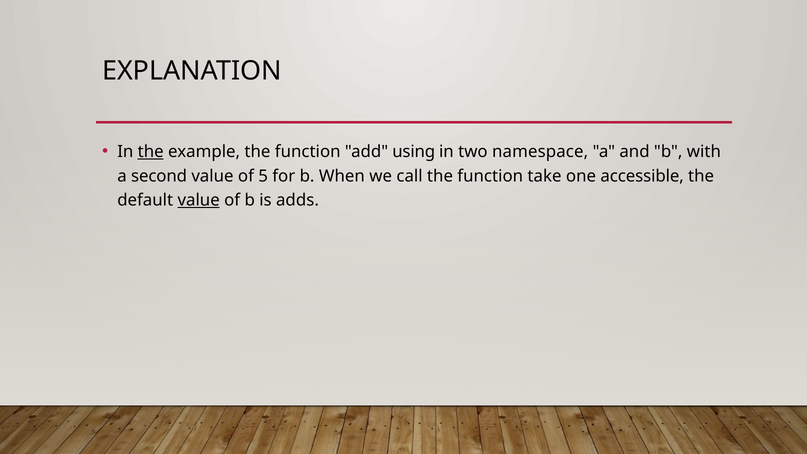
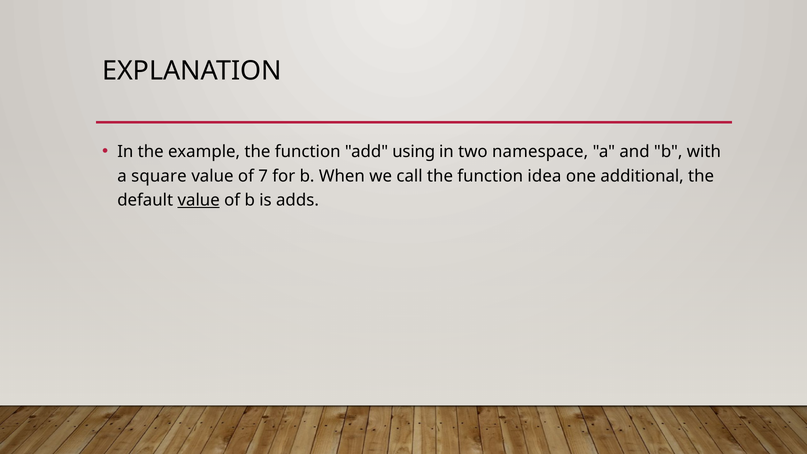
the at (151, 152) underline: present -> none
second: second -> square
5: 5 -> 7
take: take -> idea
accessible: accessible -> additional
